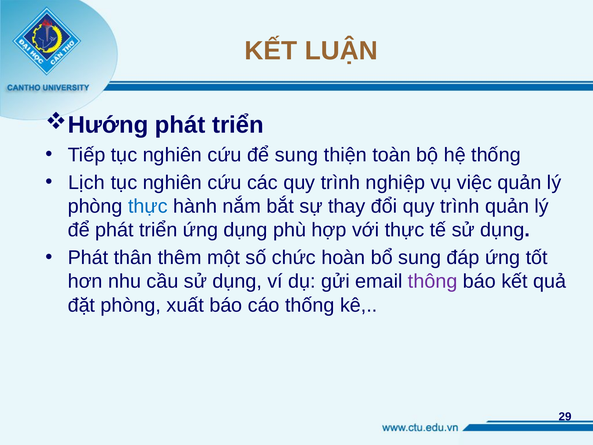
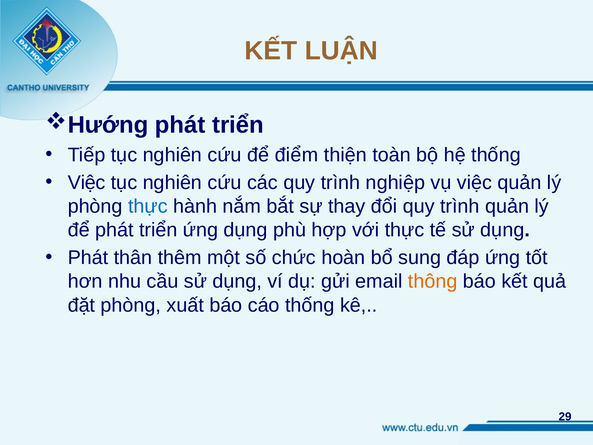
để sung: sung -> điểm
Lịch at (86, 182): Lịch -> Việc
thông colour: purple -> orange
